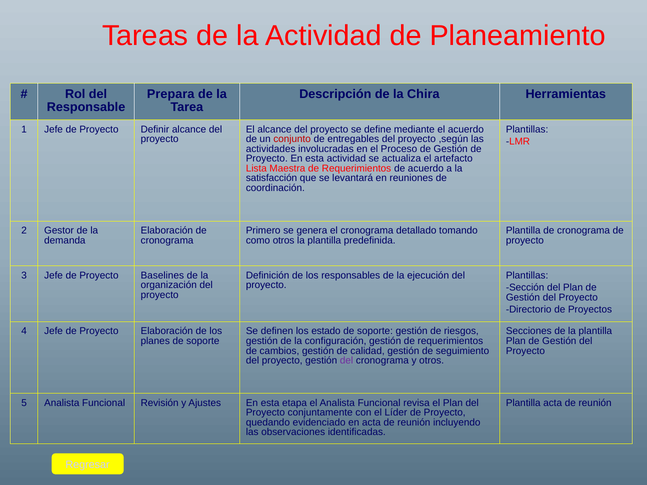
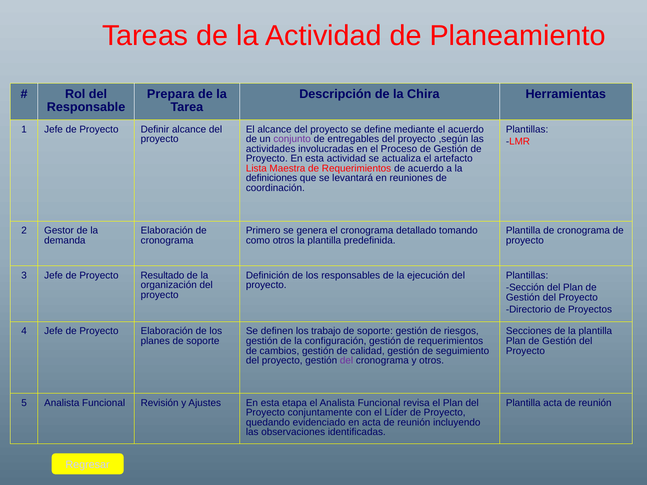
conjunto colour: red -> purple
satisfacción: satisfacción -> definiciones
Baselines: Baselines -> Resultado
estado: estado -> trabajo
